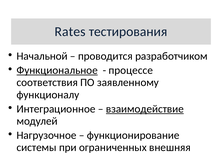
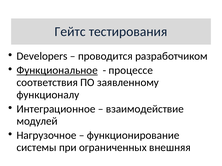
Rates: Rates -> Гейтс
Начальной: Начальной -> Developers
взаимодействие underline: present -> none
